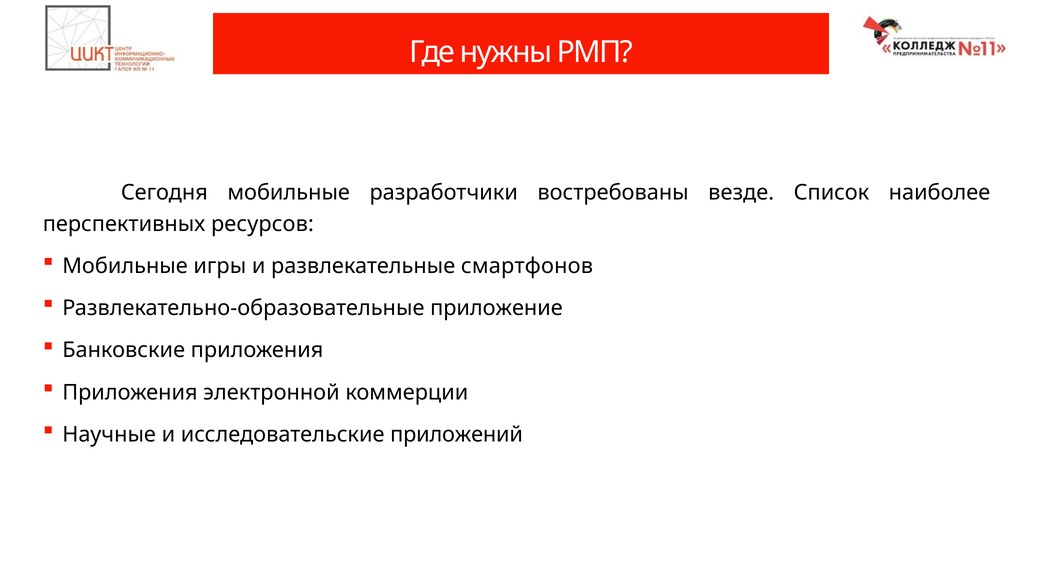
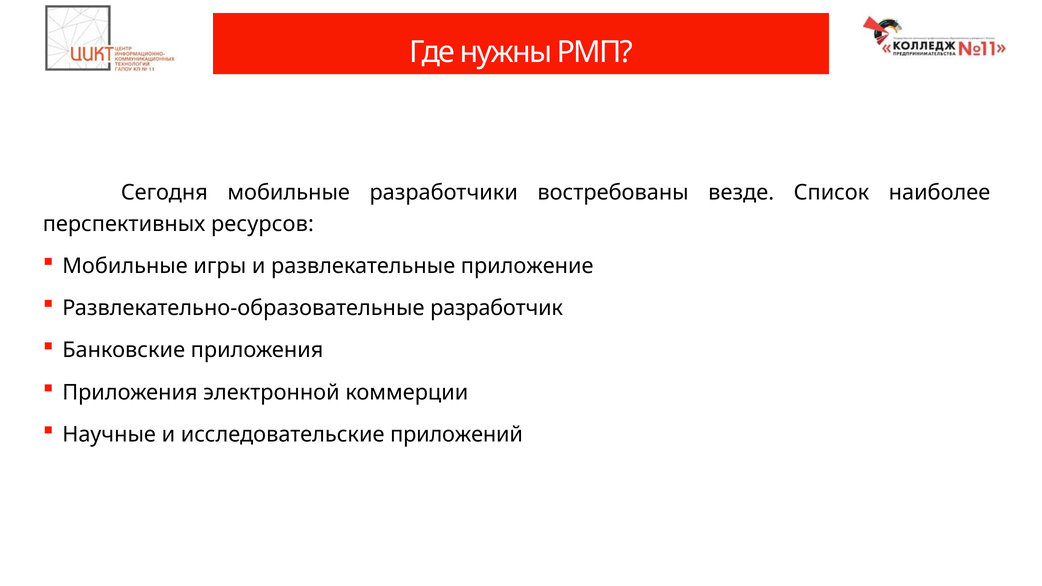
смартфонов: смартфонов -> приложение
приложение: приложение -> разработчик
